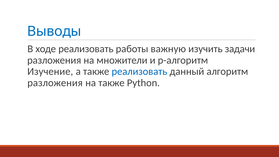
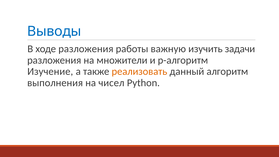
ходе реализовать: реализовать -> разложения
реализовать at (139, 71) colour: blue -> orange
разложения at (55, 83): разложения -> выполнения
на также: также -> чисел
